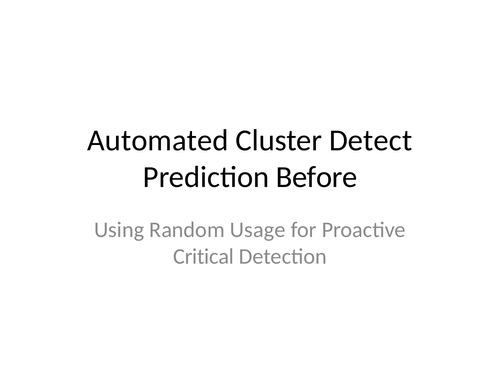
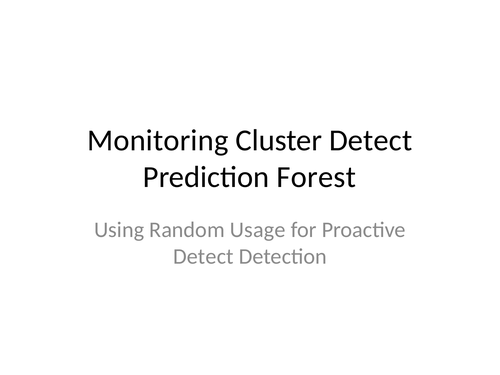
Automated: Automated -> Monitoring
Before: Before -> Forest
Critical at (203, 257): Critical -> Detect
